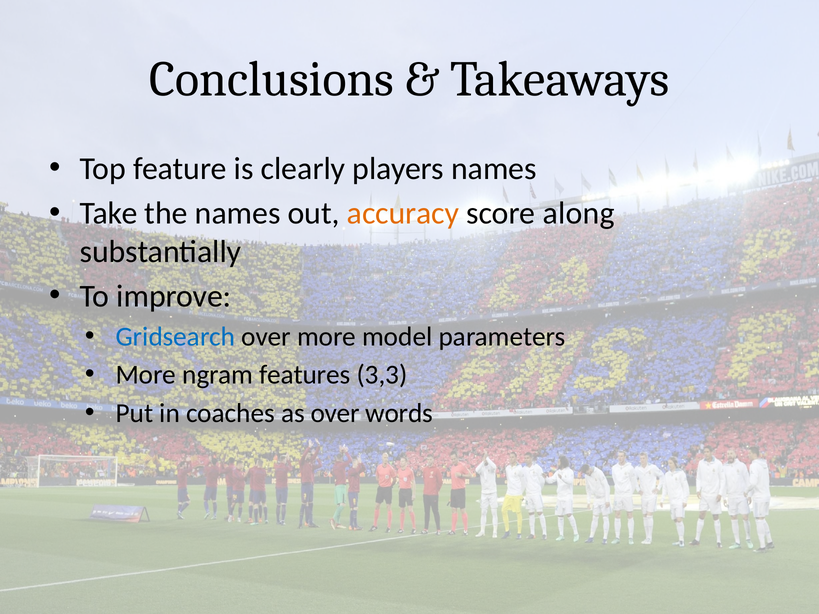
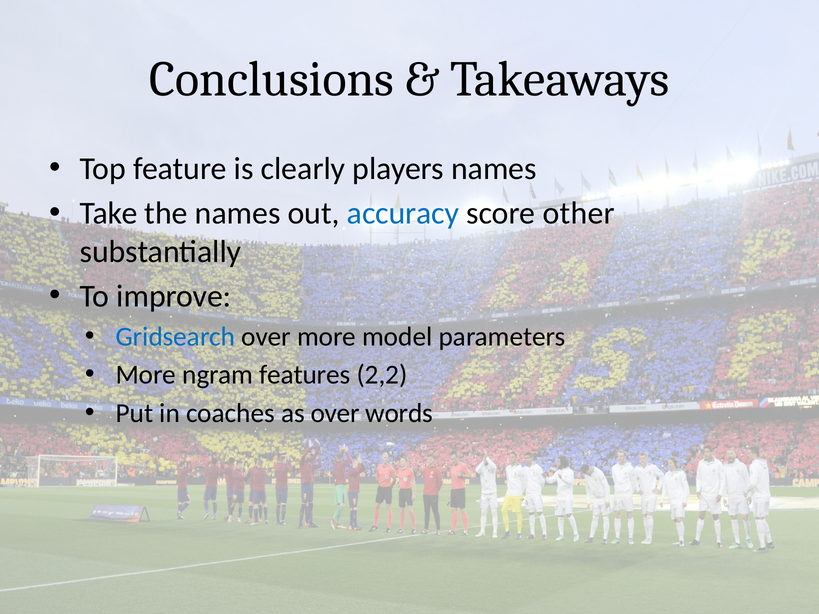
accuracy colour: orange -> blue
along: along -> other
3,3: 3,3 -> 2,2
